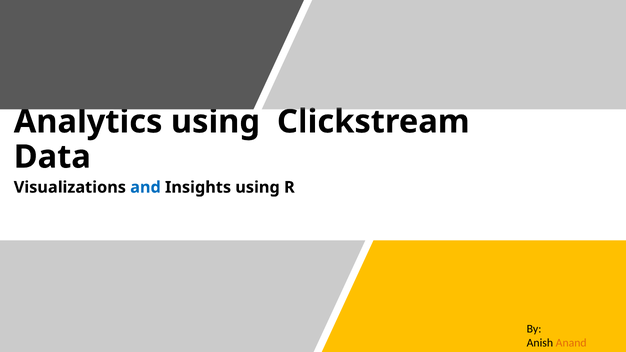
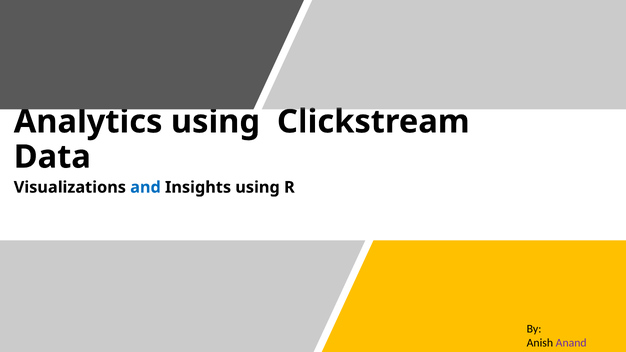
Anand colour: orange -> purple
